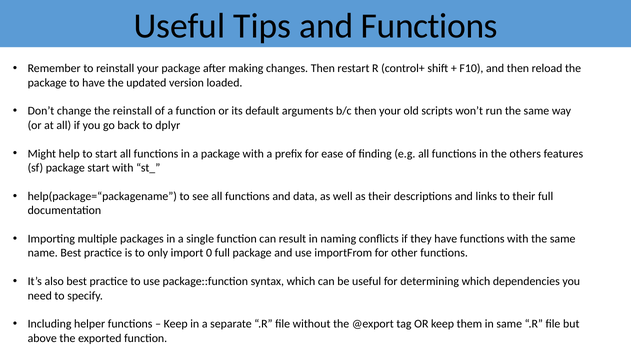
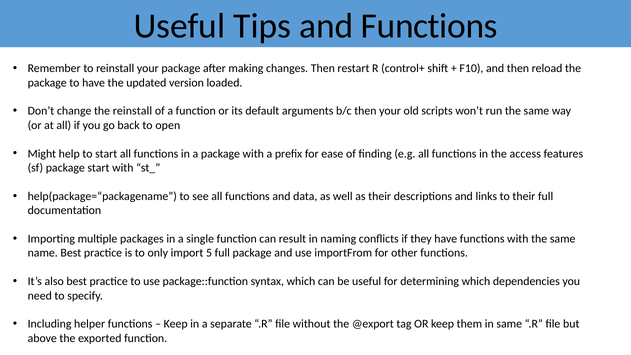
dplyr: dplyr -> open
others: others -> access
0: 0 -> 5
